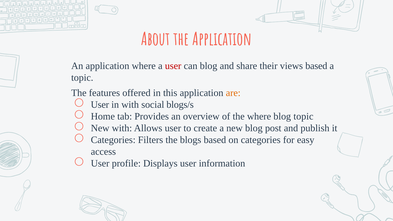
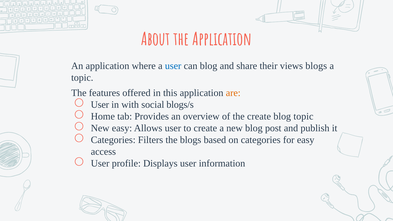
user at (173, 66) colour: red -> blue
views based: based -> blogs
the where: where -> create
New with: with -> easy
